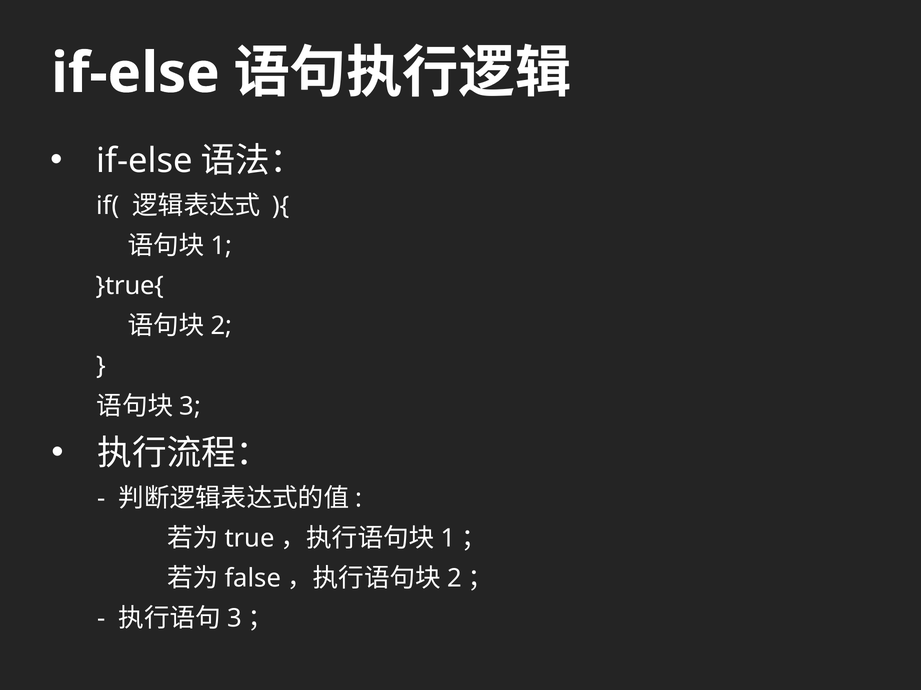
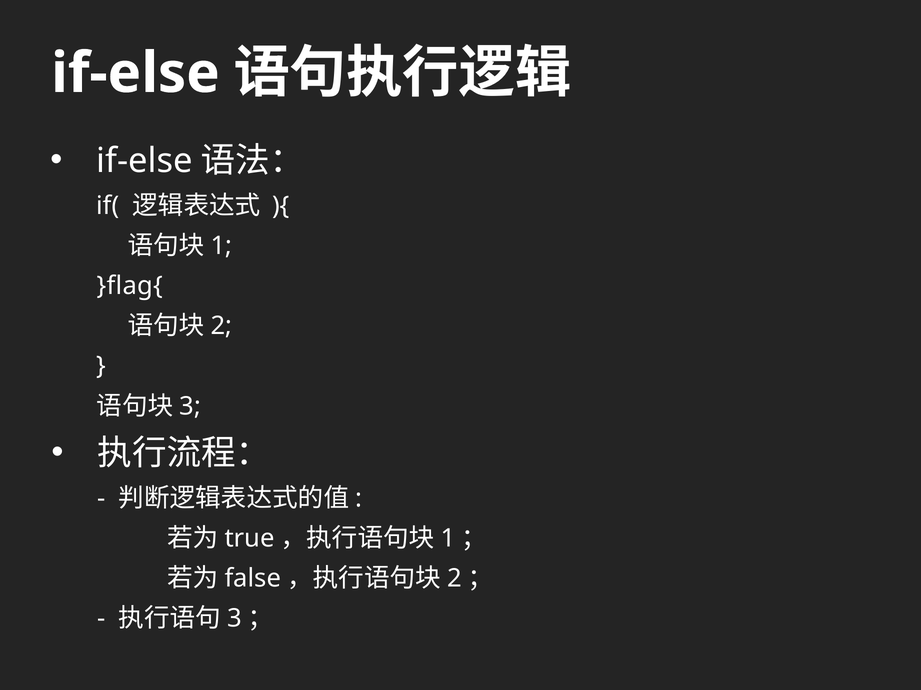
}true{: }true{ -> }flag{
